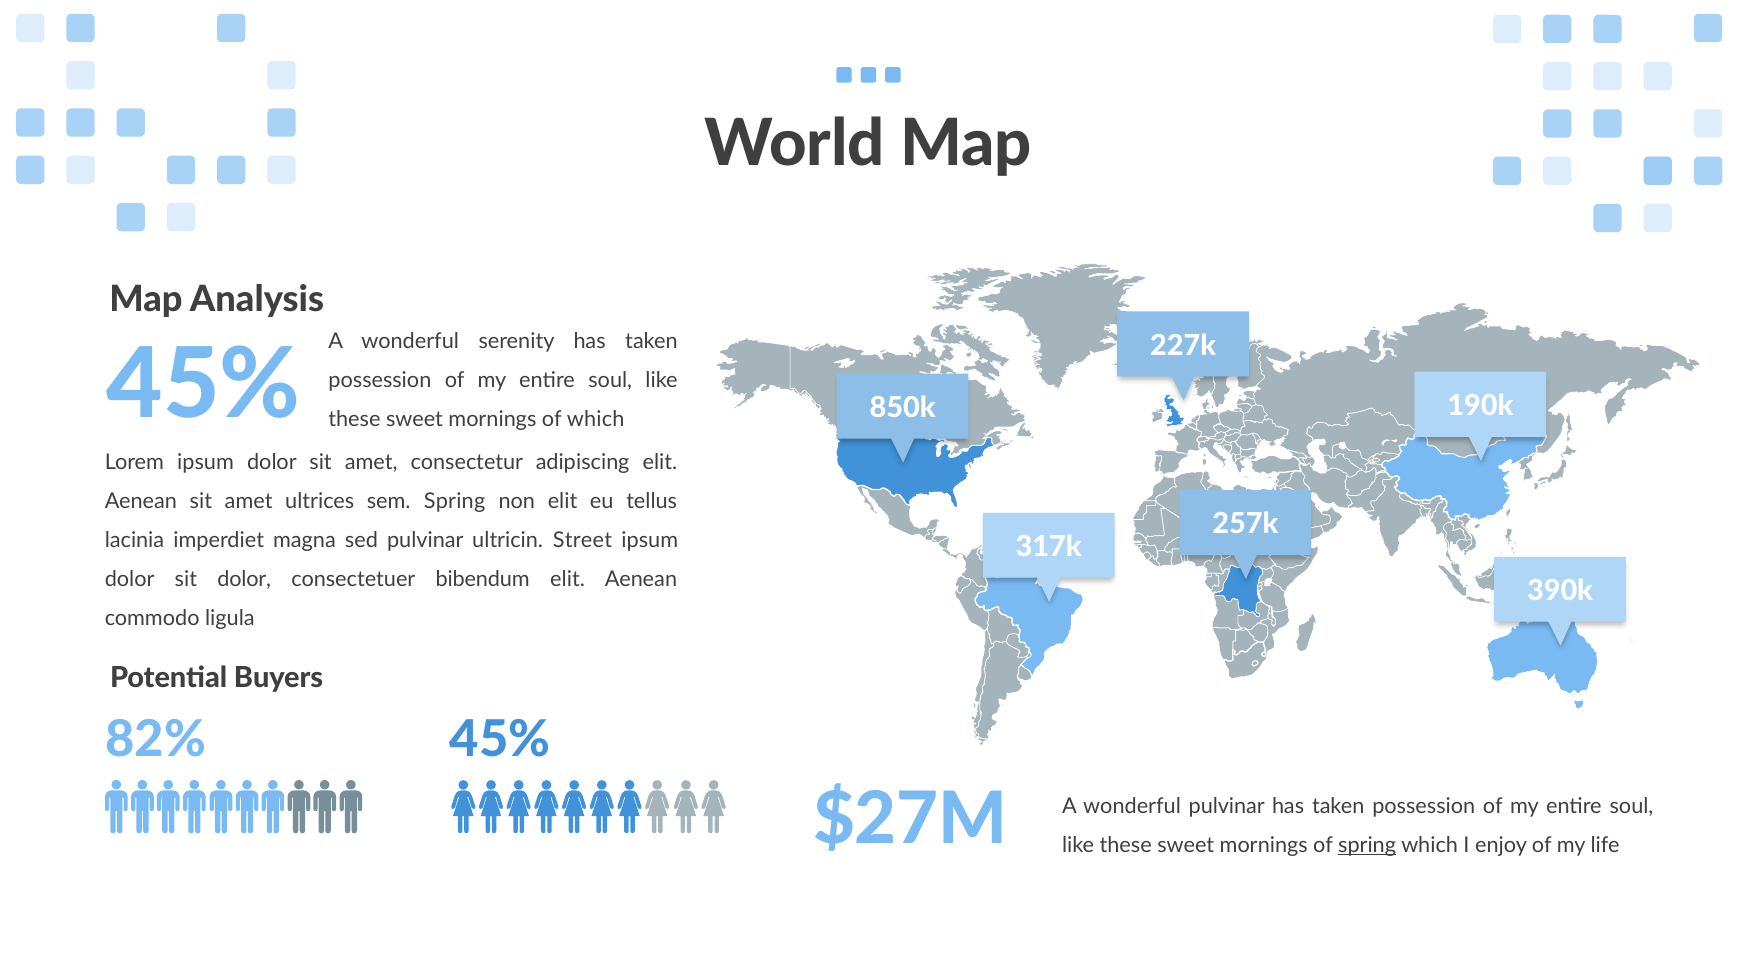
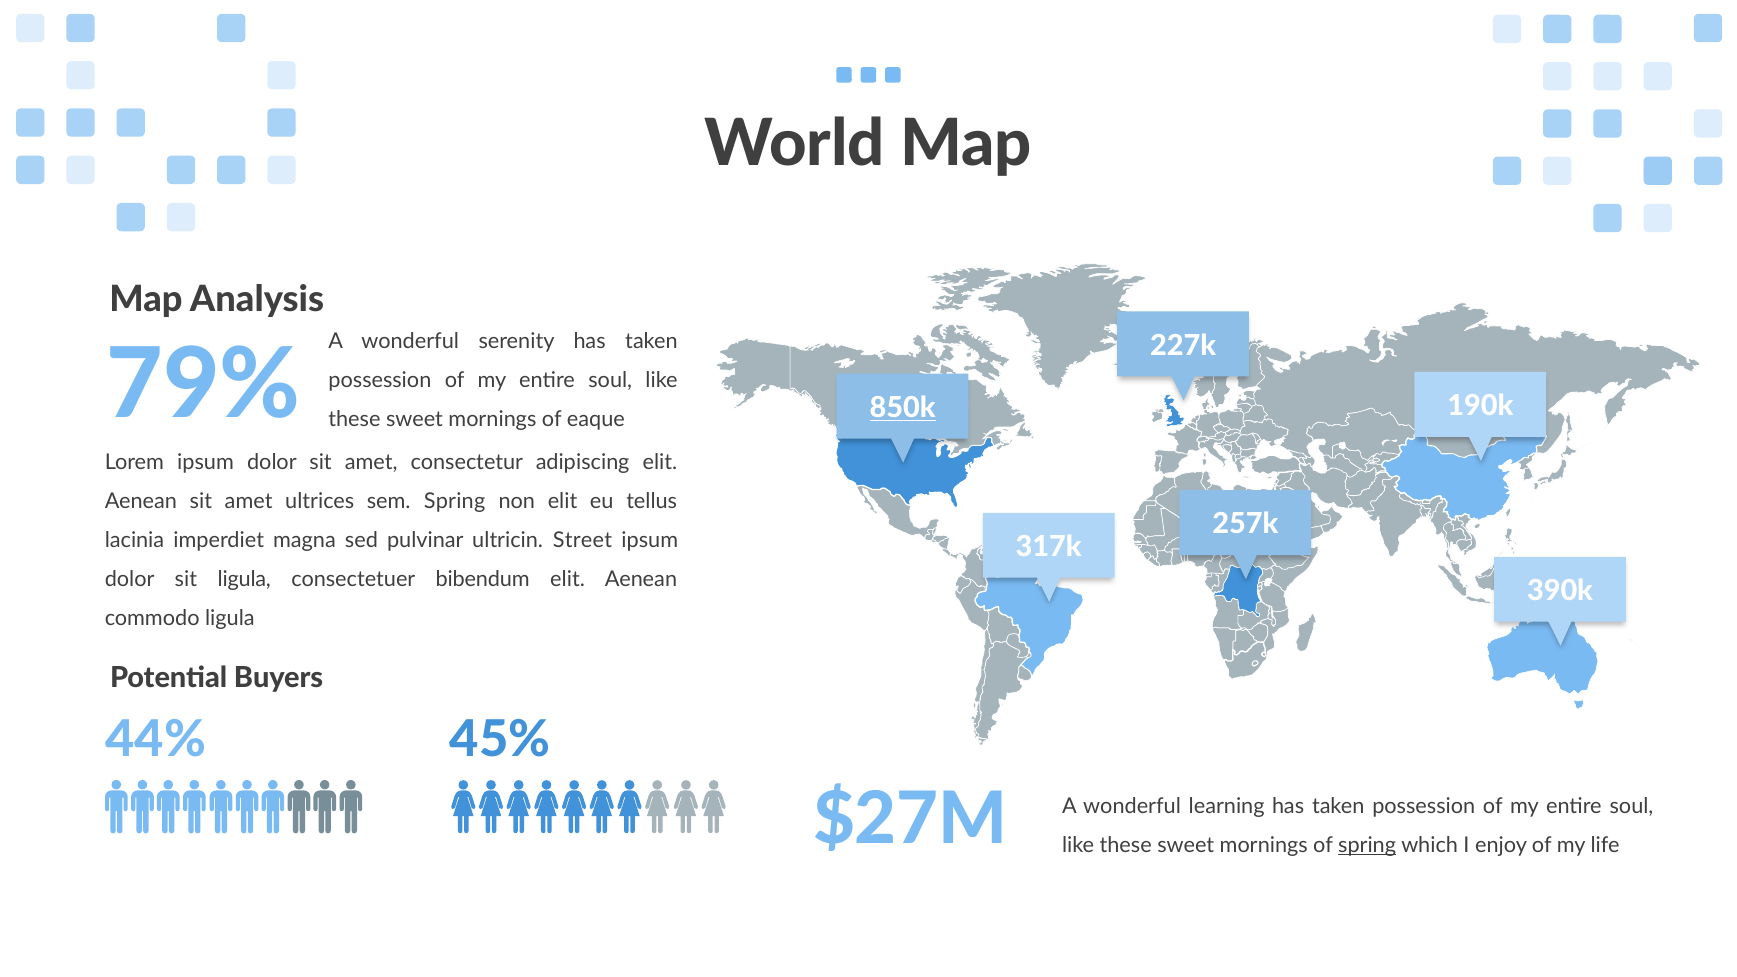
45% at (204, 385): 45% -> 79%
850k underline: none -> present
of which: which -> eaque
sit dolor: dolor -> ligula
82%: 82% -> 44%
wonderful pulvinar: pulvinar -> learning
